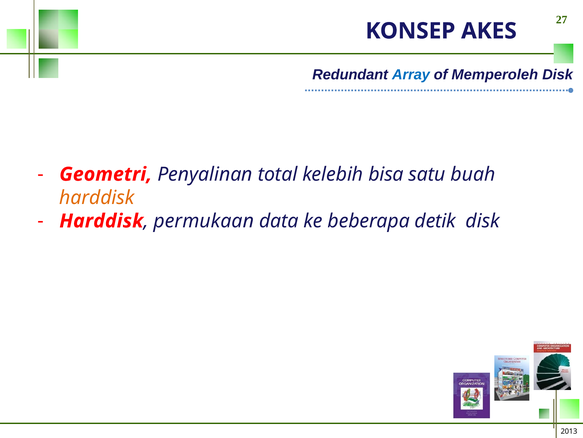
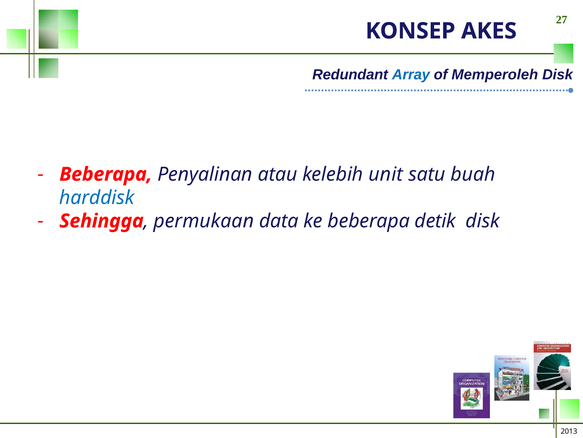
Geometri at (106, 174): Geometri -> Beberapa
total: total -> atau
bisa: bisa -> unit
harddisk at (97, 197) colour: orange -> blue
Harddisk at (101, 221): Harddisk -> Sehingga
